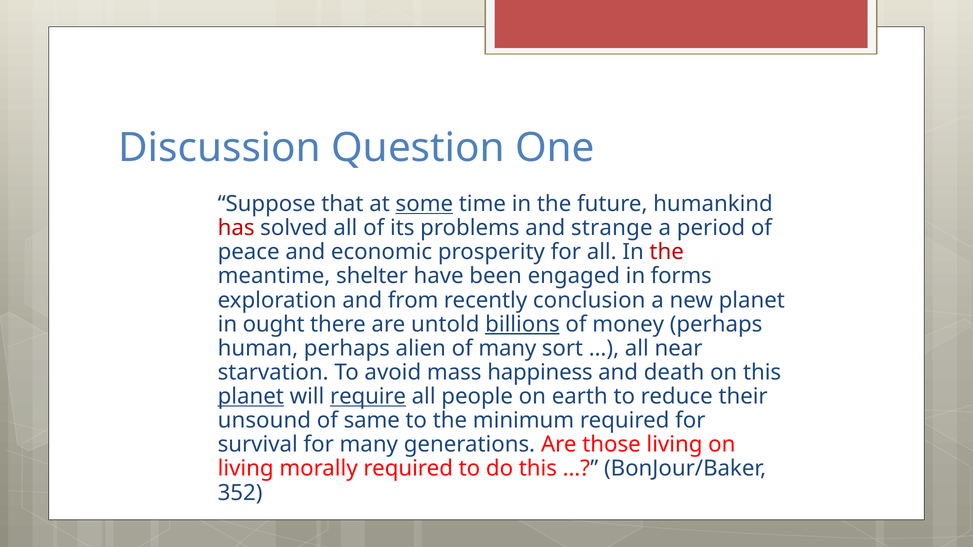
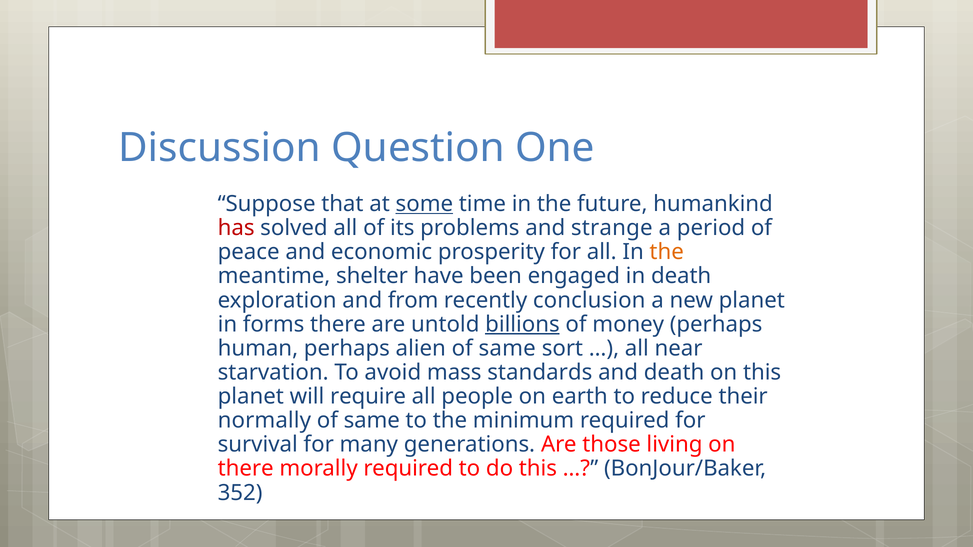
the at (667, 252) colour: red -> orange
in forms: forms -> death
ought: ought -> forms
alien of many: many -> same
happiness: happiness -> standards
planet at (251, 397) underline: present -> none
require underline: present -> none
unsound: unsound -> normally
living at (246, 469): living -> there
